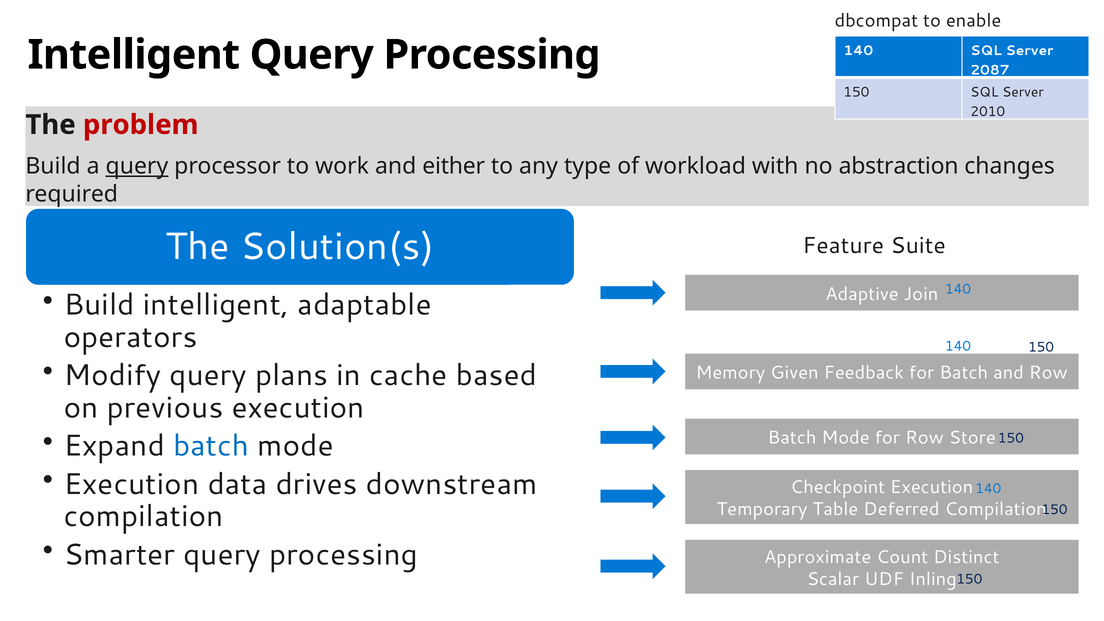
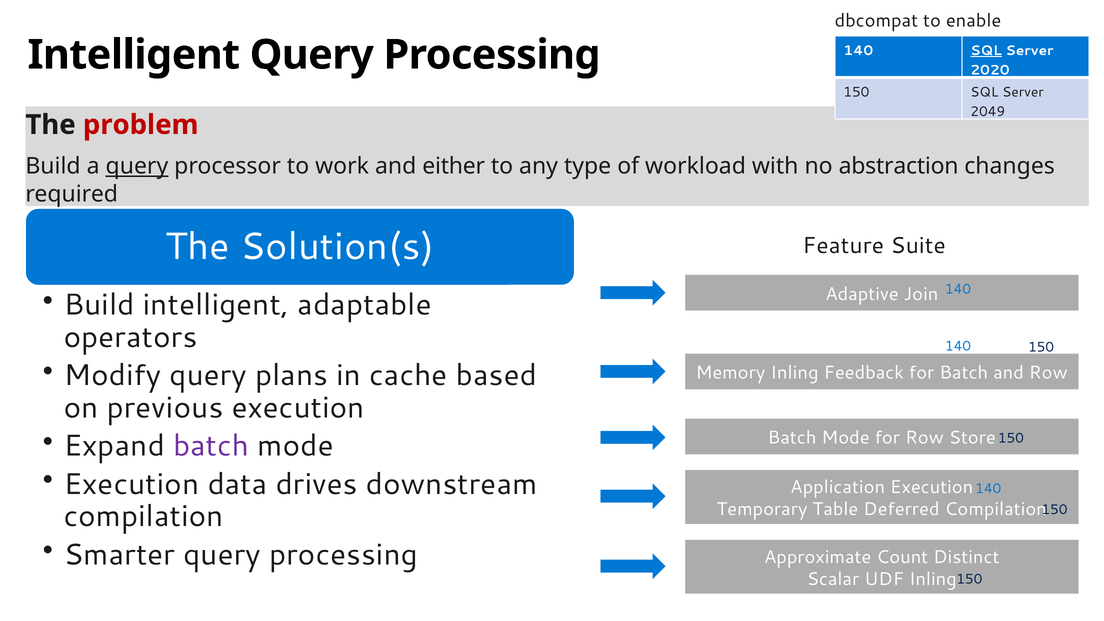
SQL at (986, 51) underline: none -> present
2087: 2087 -> 2020
2010: 2010 -> 2049
Memory Given: Given -> Inling
batch at (211, 446) colour: blue -> purple
Checkpoint: Checkpoint -> Application
